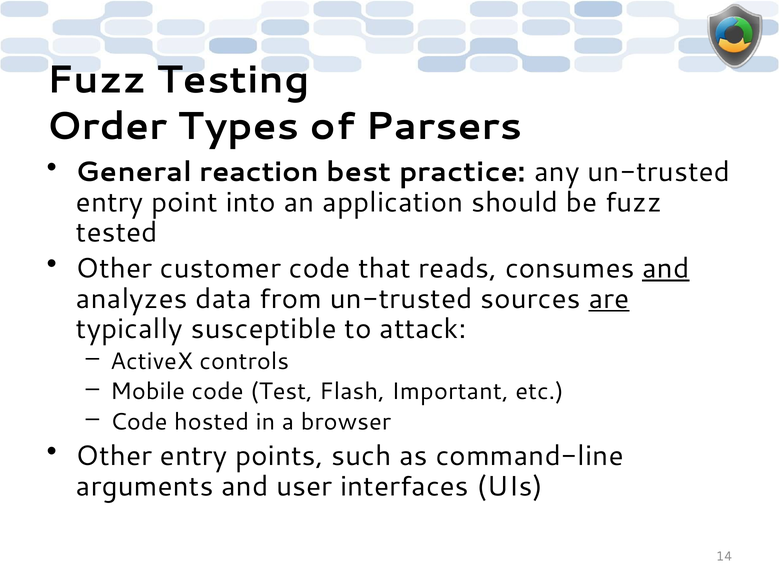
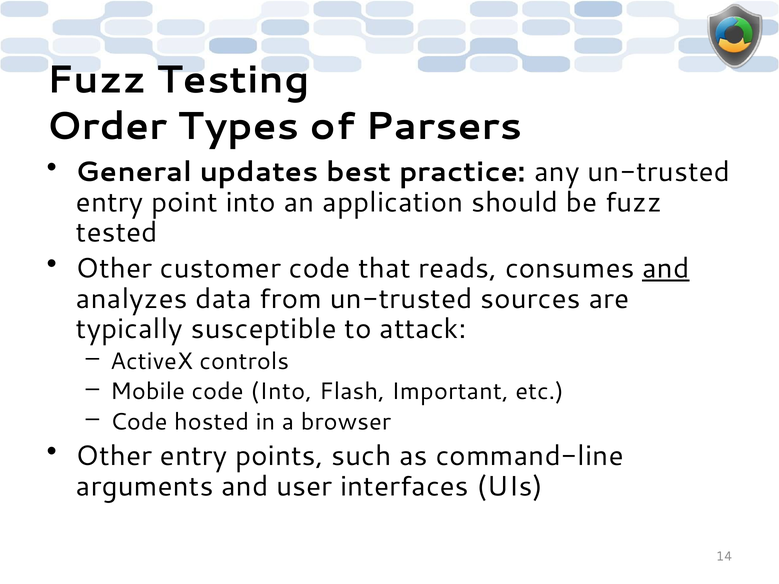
reaction: reaction -> updates
are underline: present -> none
code Test: Test -> Into
